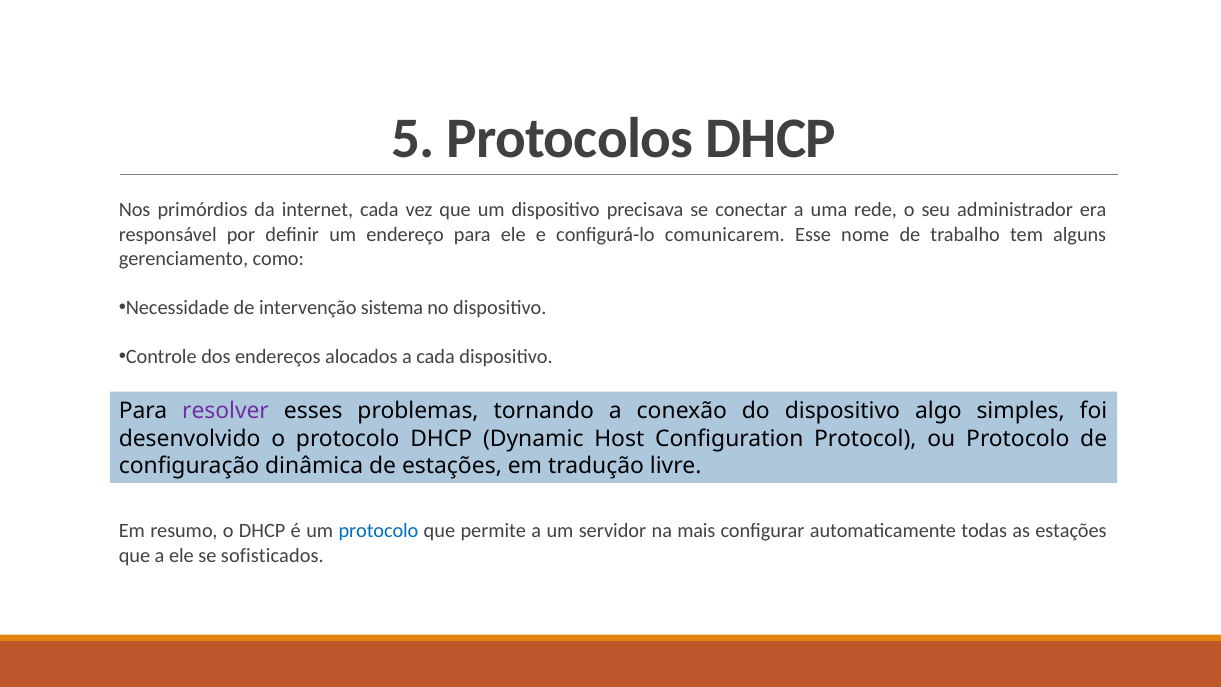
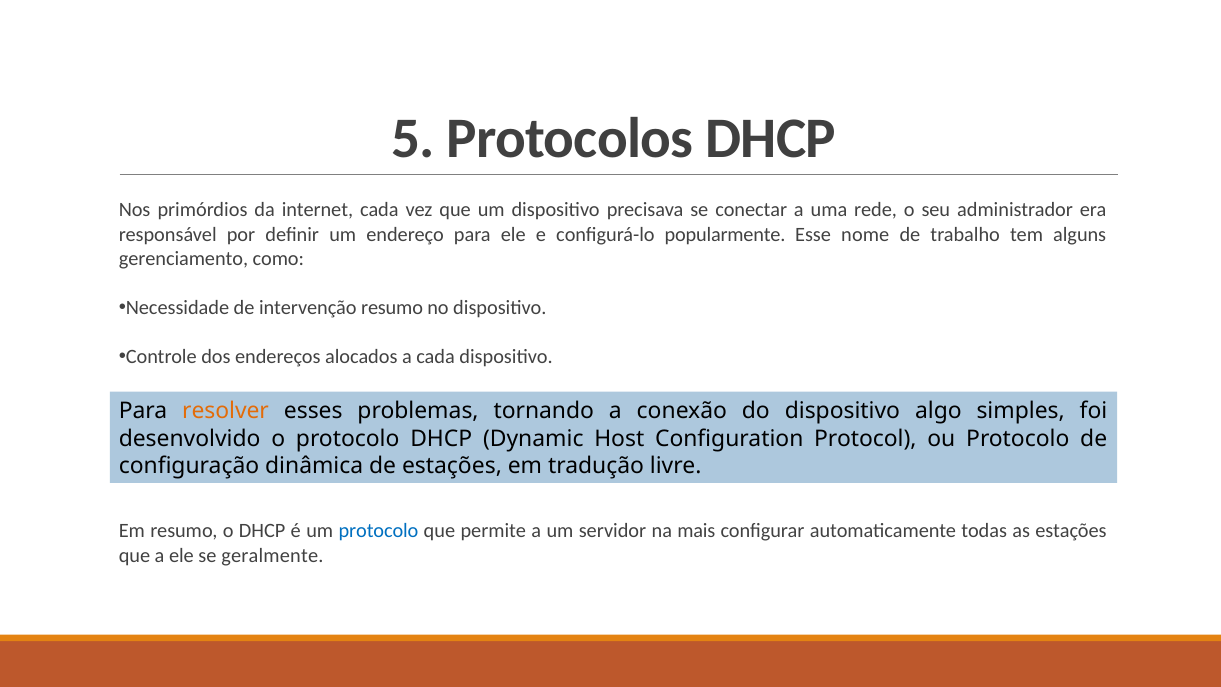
comunicarem: comunicarem -> popularmente
intervenção sistema: sistema -> resumo
resolver colour: purple -> orange
sofisticados: sofisticados -> geralmente
